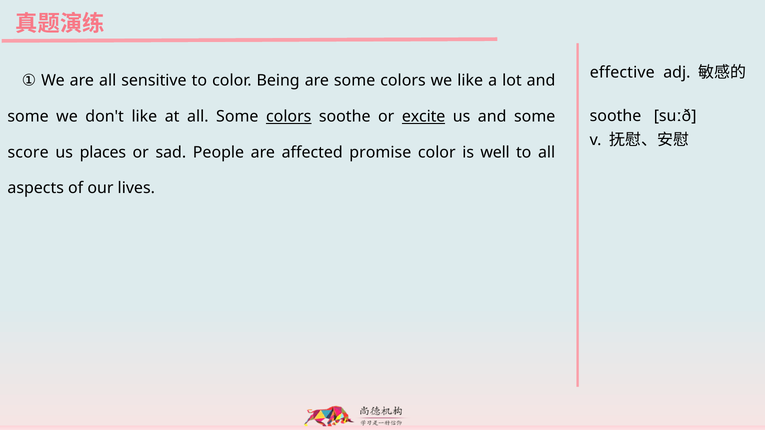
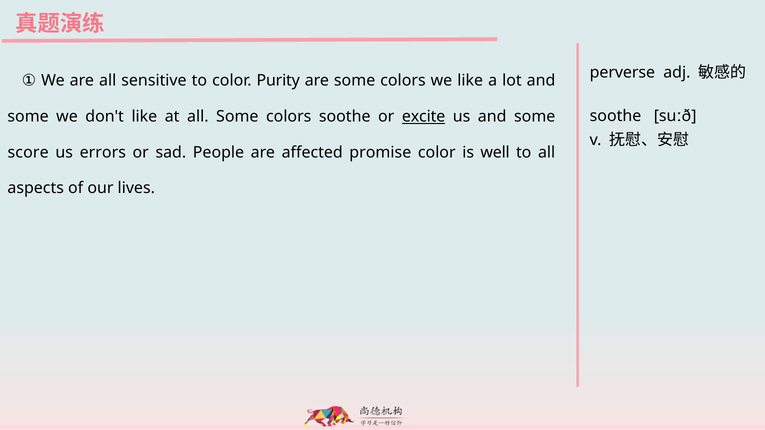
effective: effective -> perverse
Being: Being -> Purity
colors at (289, 117) underline: present -> none
places: places -> errors
